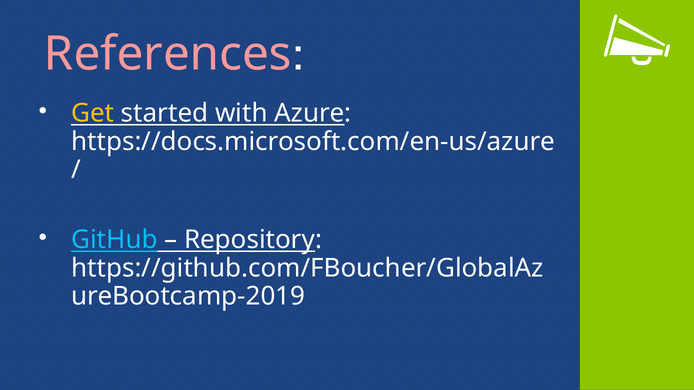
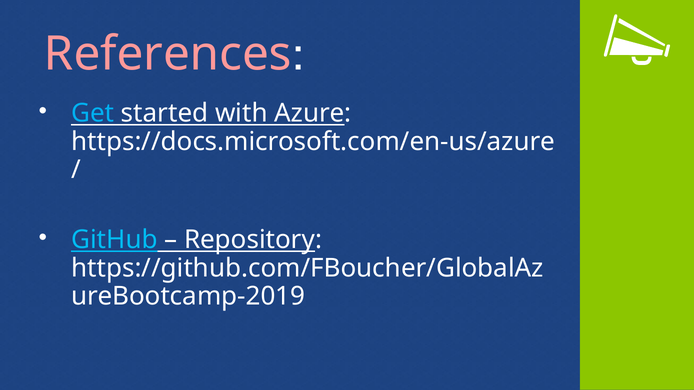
Get colour: yellow -> light blue
